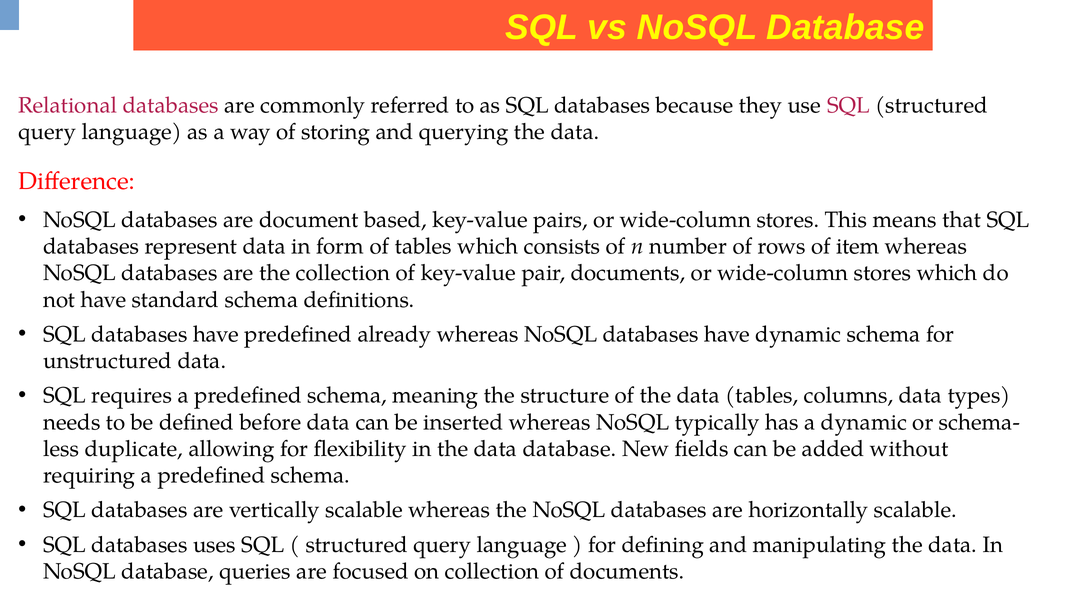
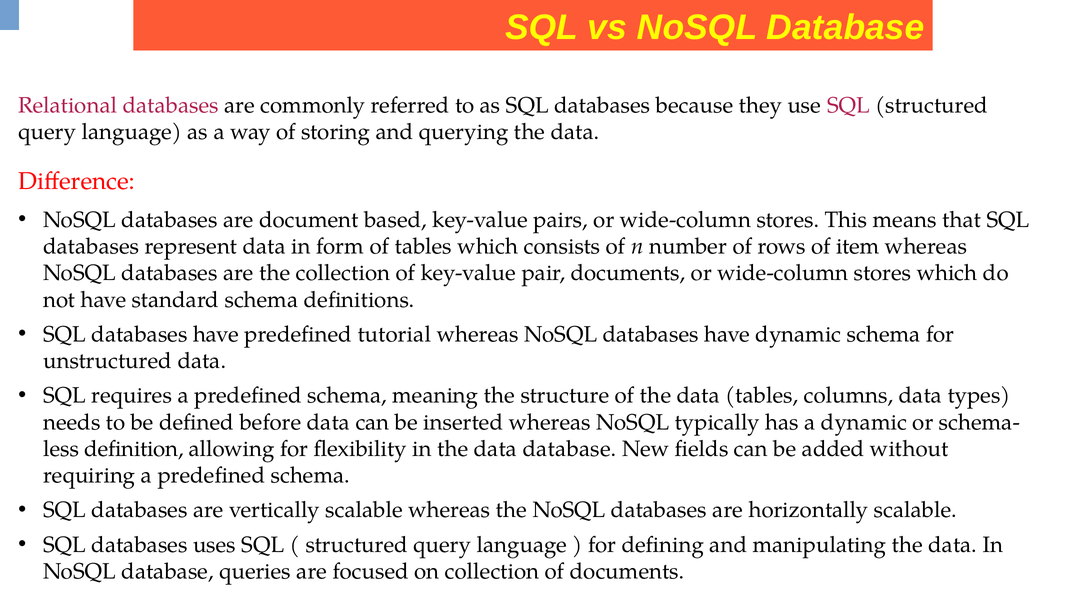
already: already -> tutorial
duplicate: duplicate -> definition
